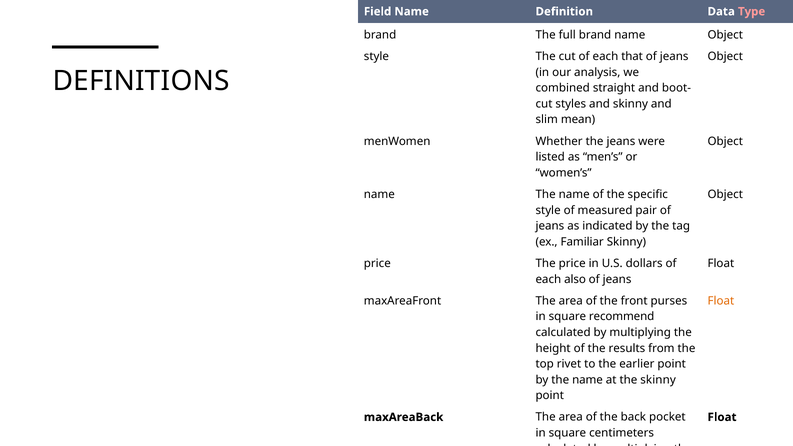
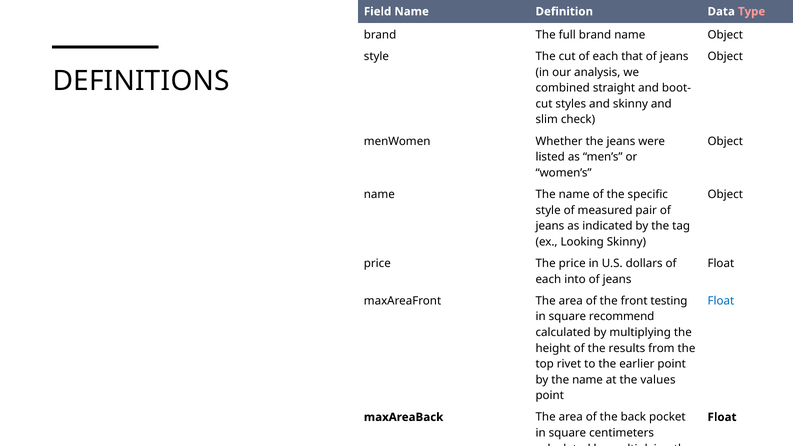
mean: mean -> check
Familiar: Familiar -> Looking
also: also -> into
purses: purses -> testing
Float at (721, 301) colour: orange -> blue
the skinny: skinny -> values
